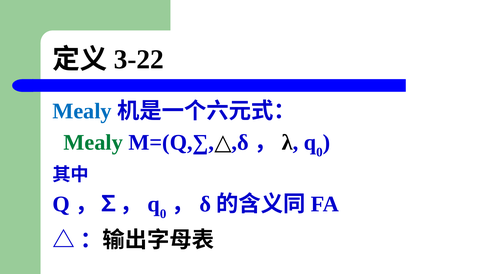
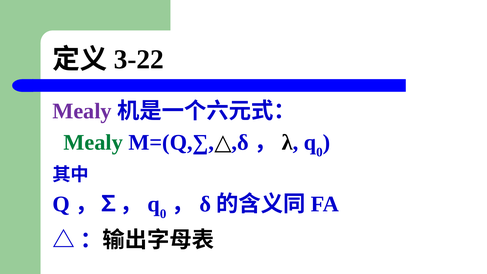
Mealy at (82, 111) colour: blue -> purple
